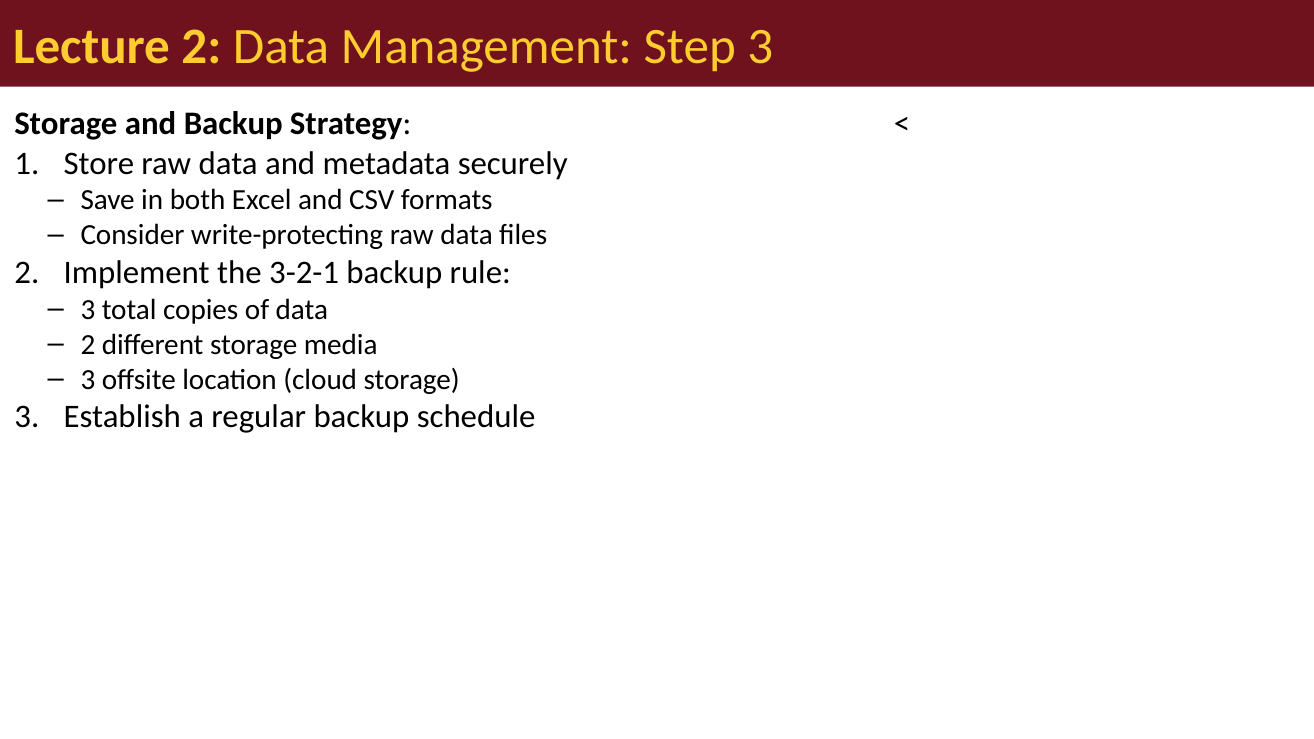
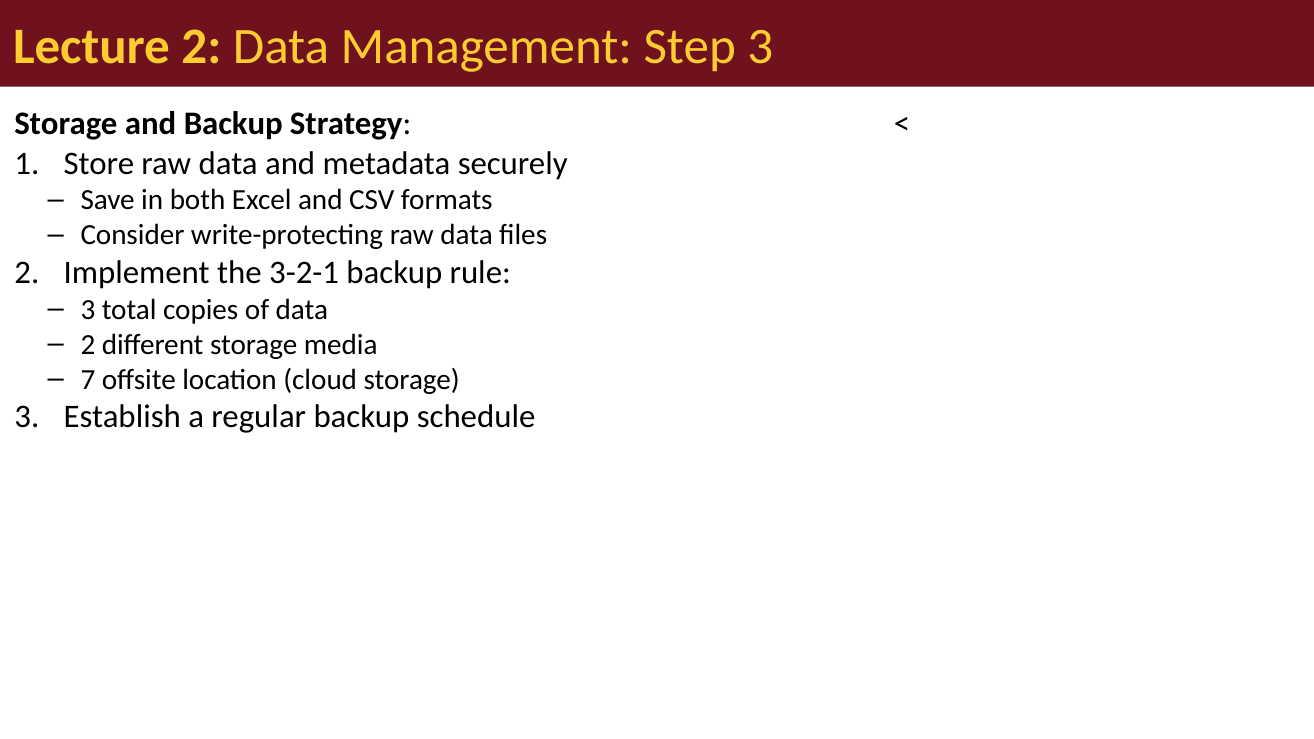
3 at (88, 380): 3 -> 7
